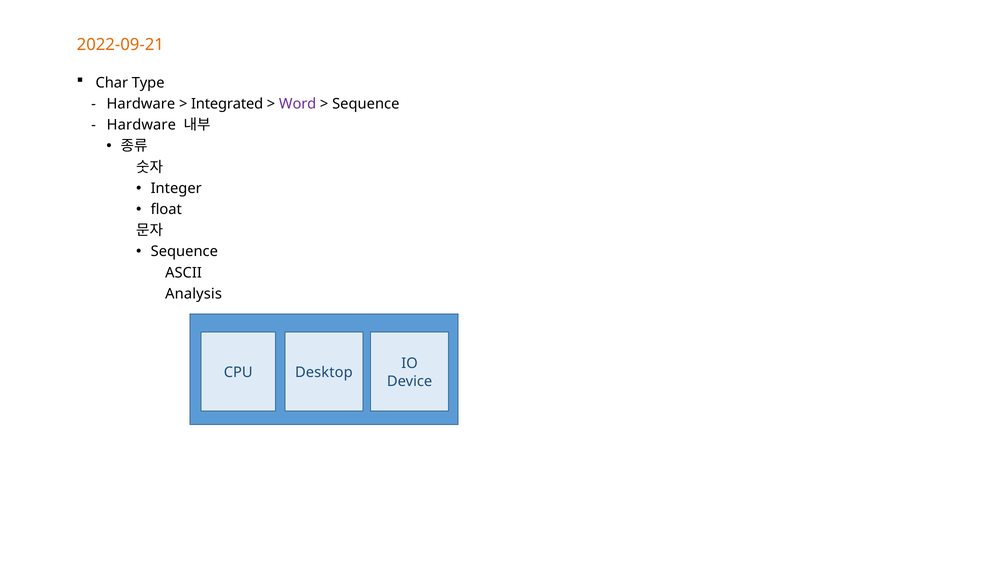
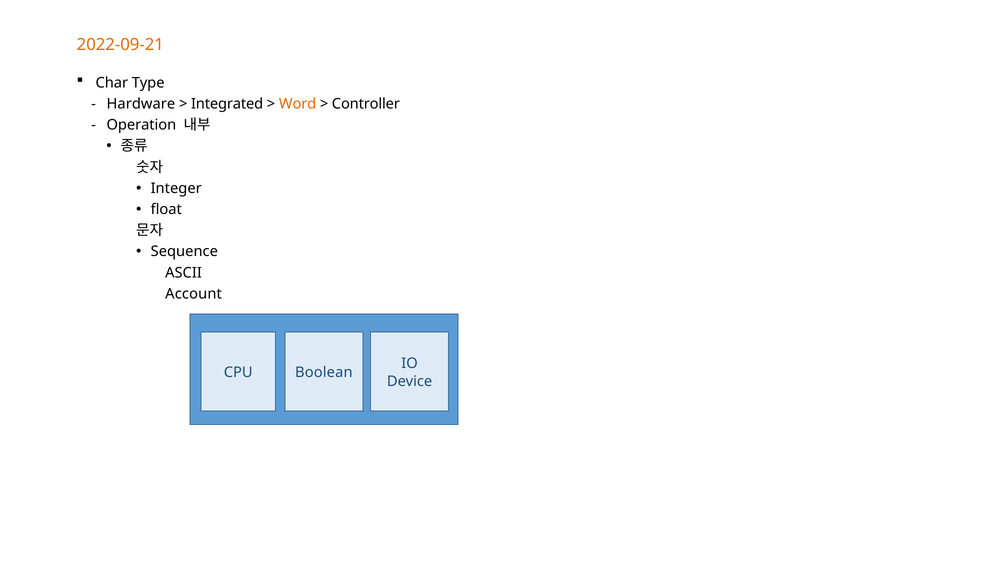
Word colour: purple -> orange
Sequence at (366, 104): Sequence -> Controller
Hardware at (141, 125): Hardware -> Operation
Analysis: Analysis -> Account
Desktop: Desktop -> Boolean
